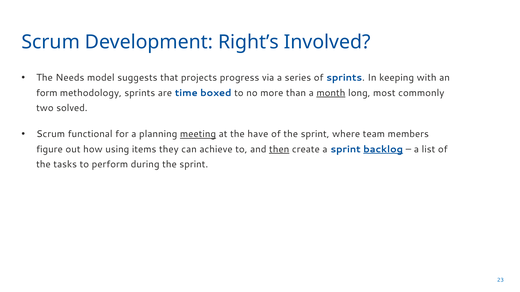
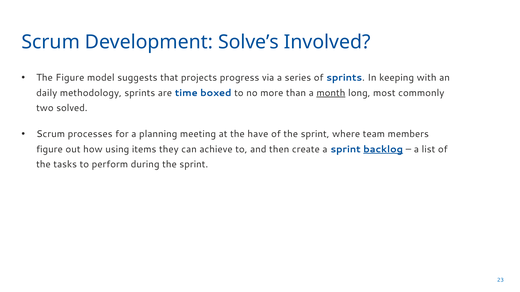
Right’s: Right’s -> Solve’s
The Needs: Needs -> Figure
form: form -> daily
functional: functional -> processes
meeting underline: present -> none
then underline: present -> none
